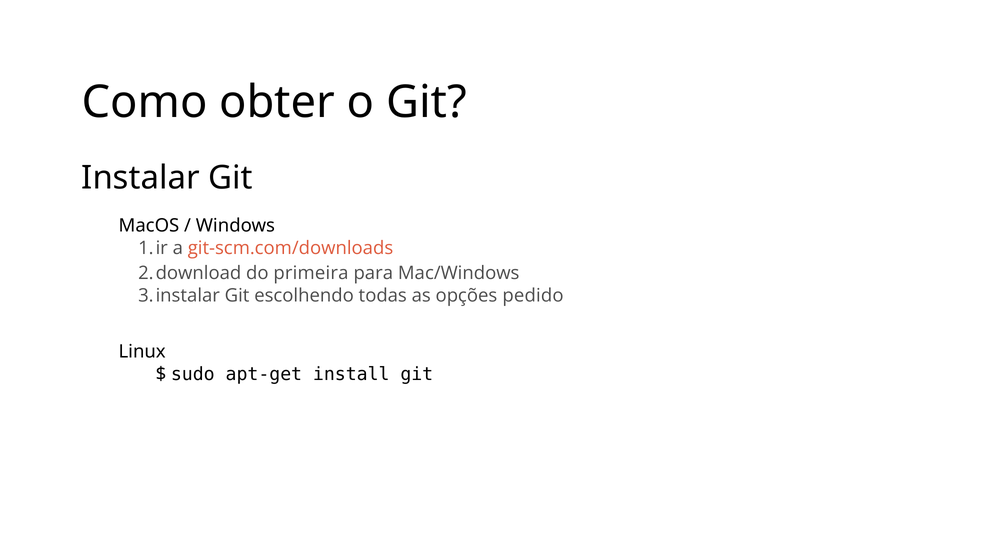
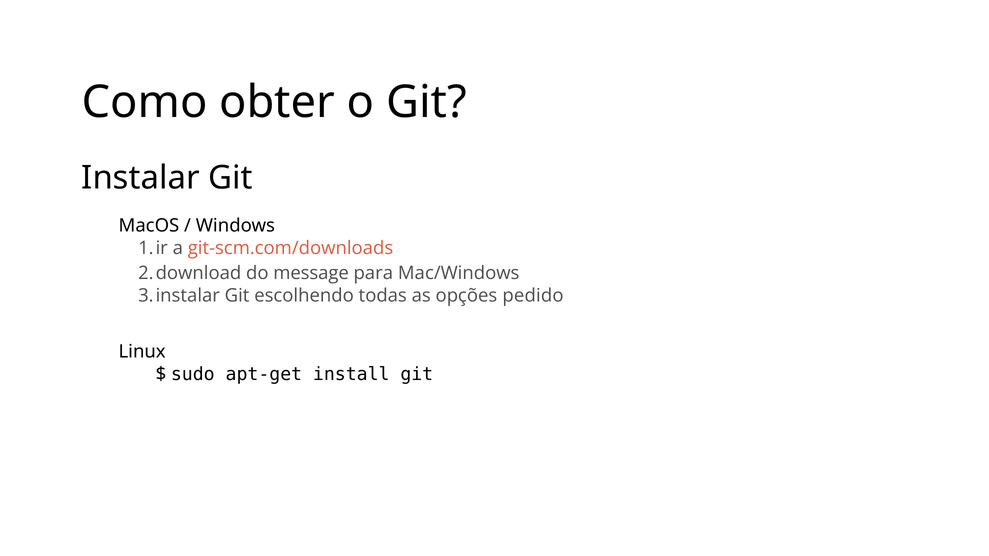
primeira: primeira -> message
